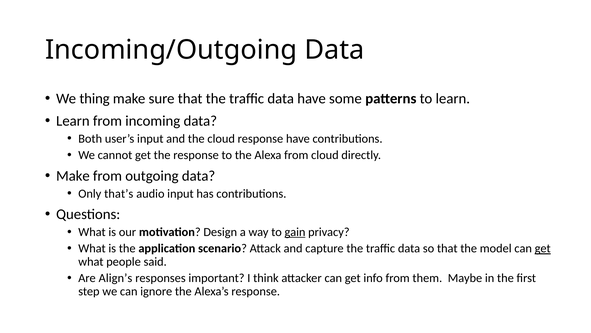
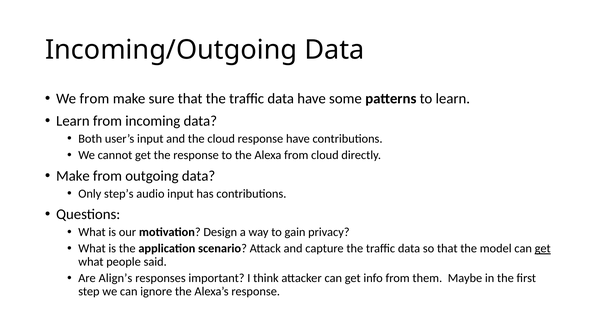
We thing: thing -> from
that’s: that’s -> step’s
gain underline: present -> none
